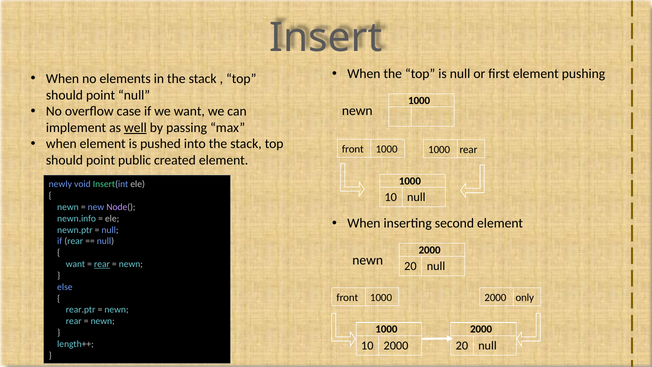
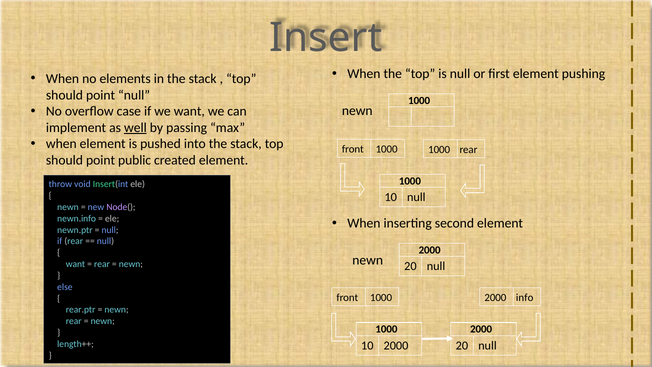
newly: newly -> throw
rear at (102, 264) underline: present -> none
only: only -> info
